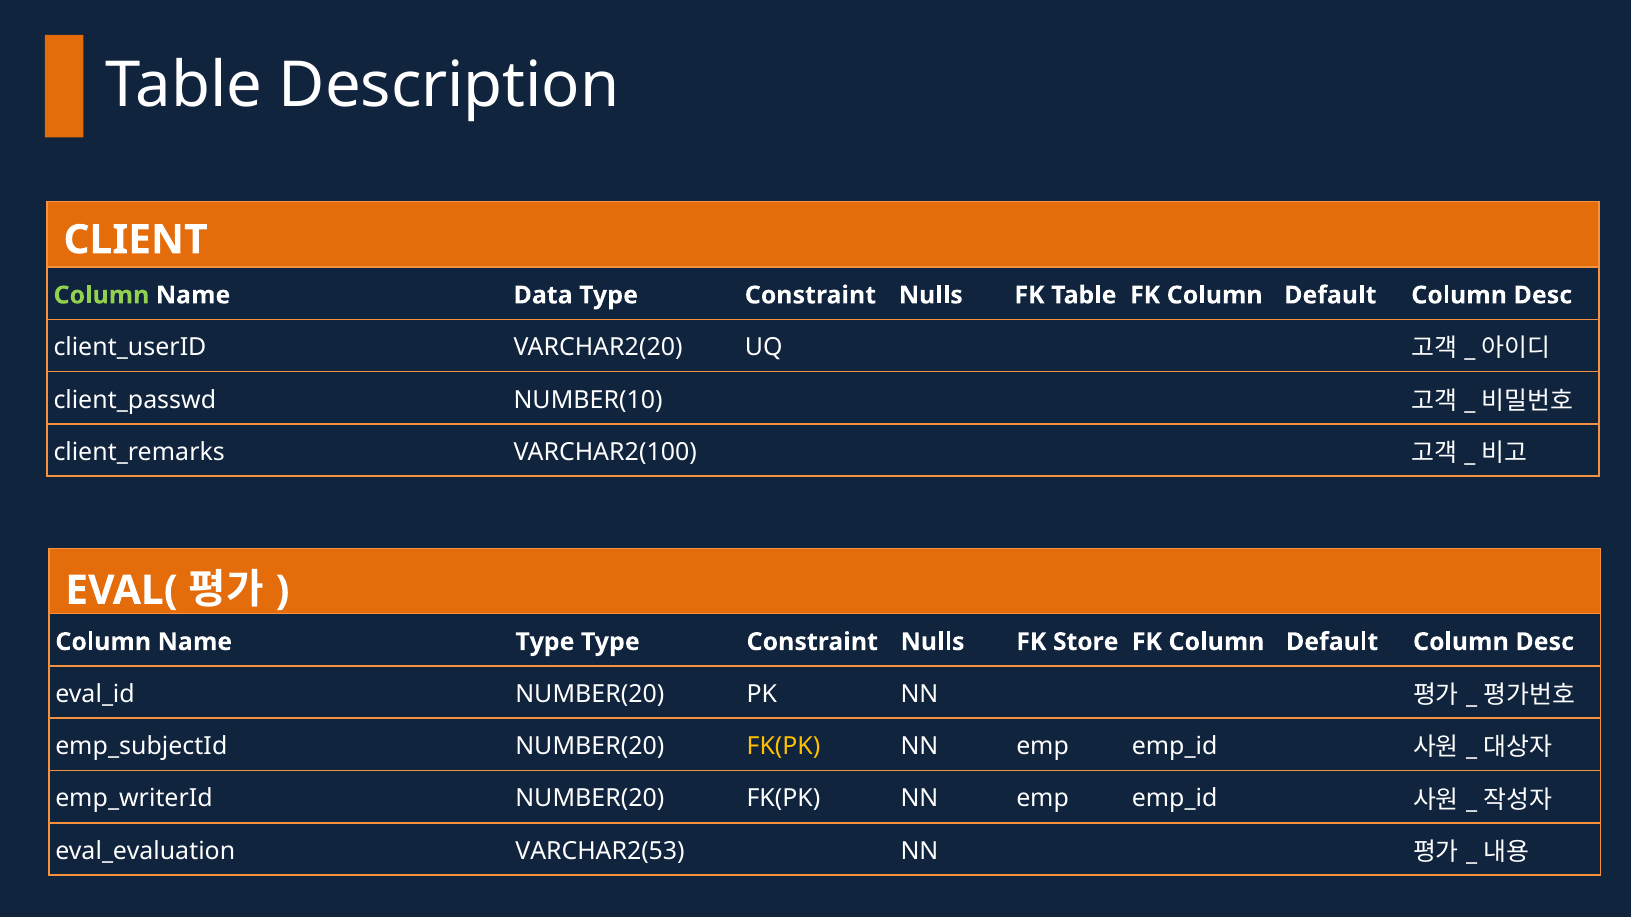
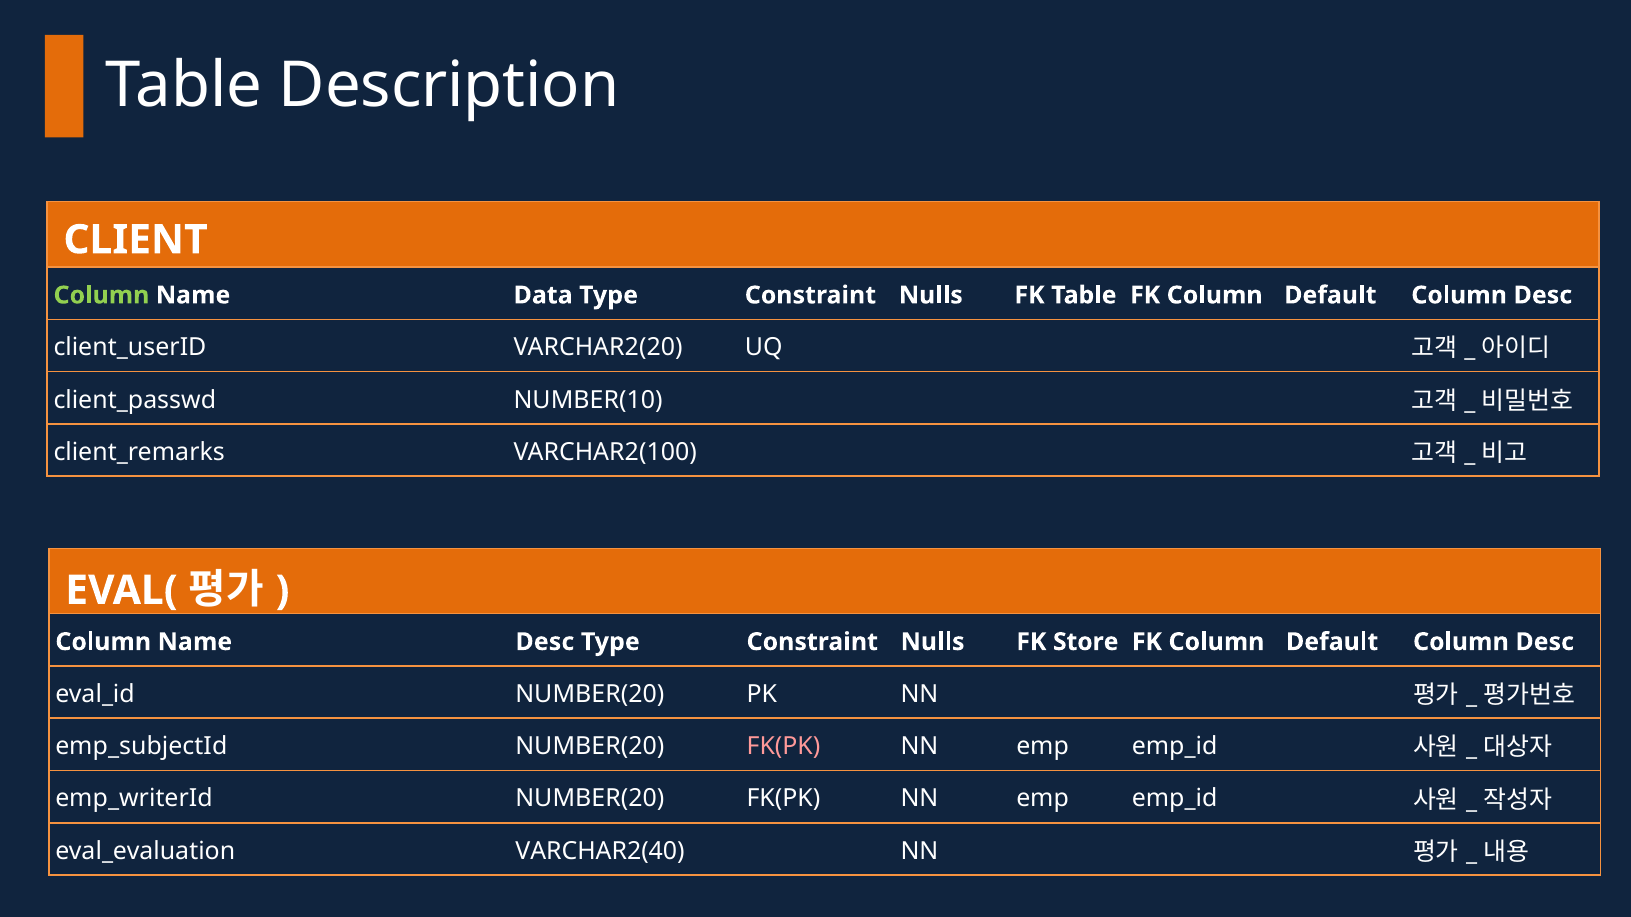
Name Type: Type -> Desc
FK(PK at (783, 747) colour: yellow -> pink
VARCHAR2(53: VARCHAR2(53 -> VARCHAR2(40
